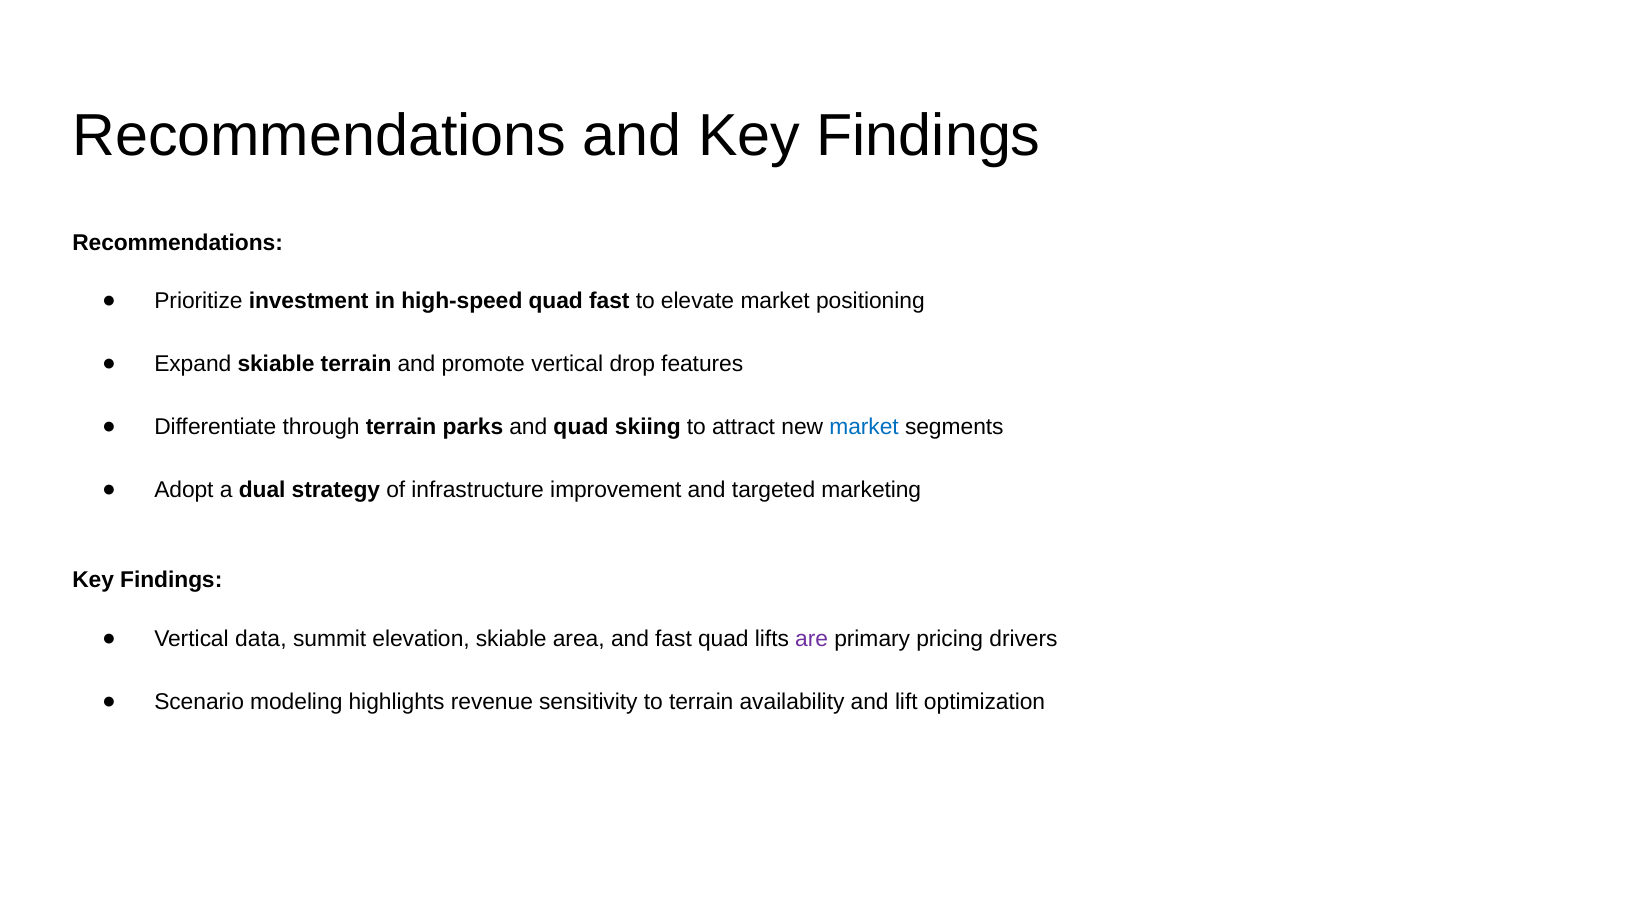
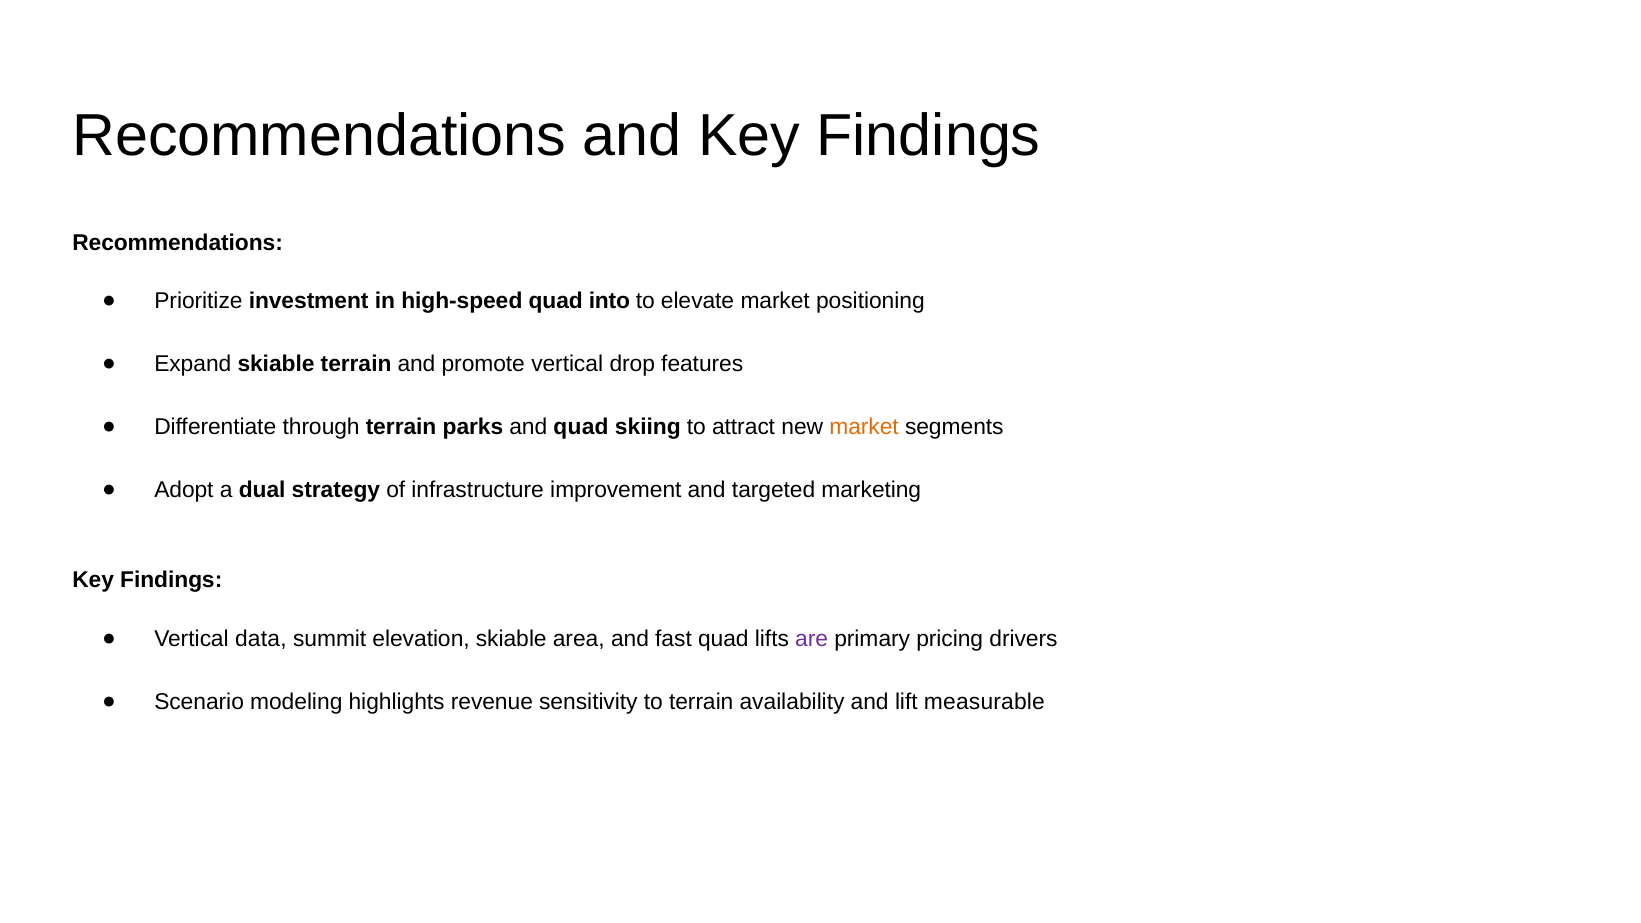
quad fast: fast -> into
market at (864, 427) colour: blue -> orange
optimization: optimization -> measurable
